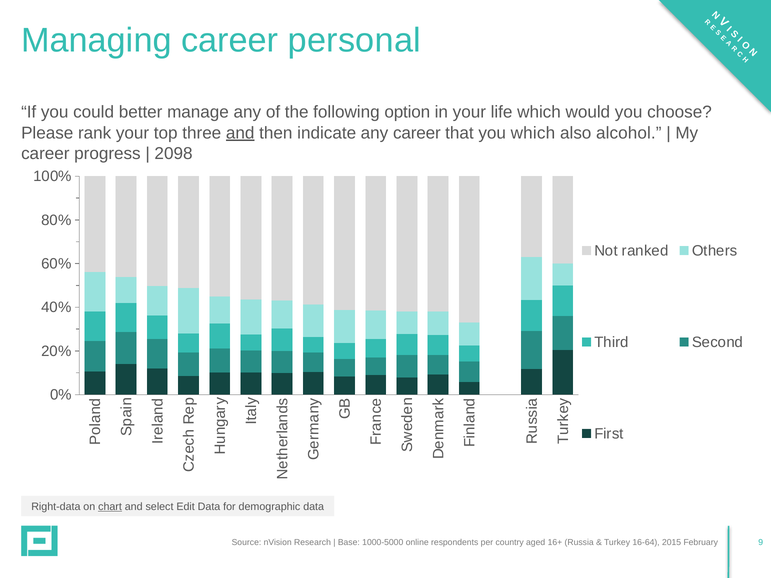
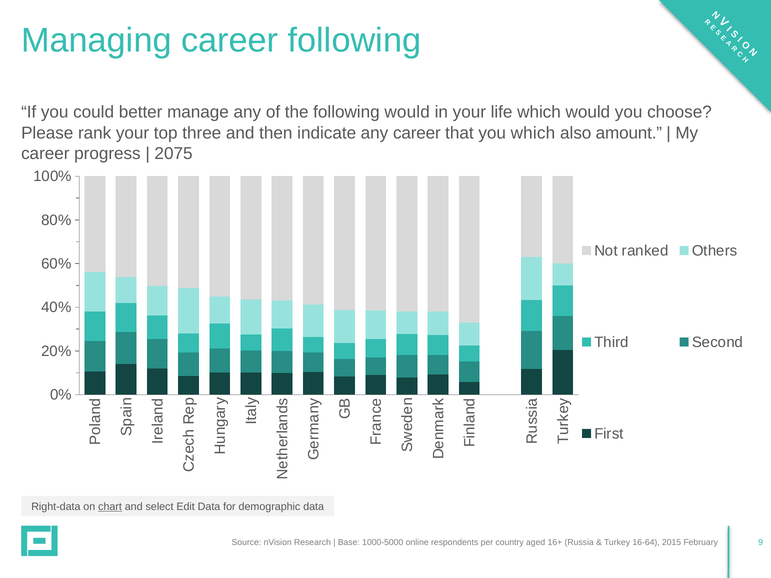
career personal: personal -> following
following option: option -> would
and at (240, 133) underline: present -> none
alcohol: alcohol -> amount
2098: 2098 -> 2075
